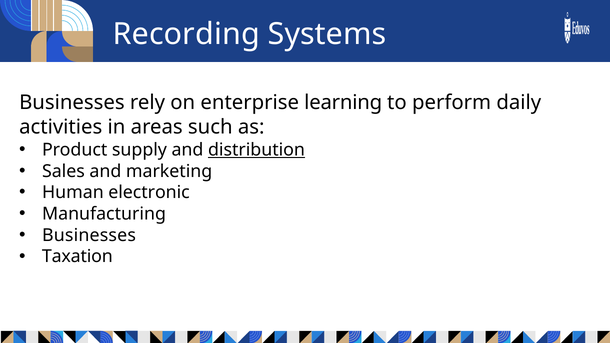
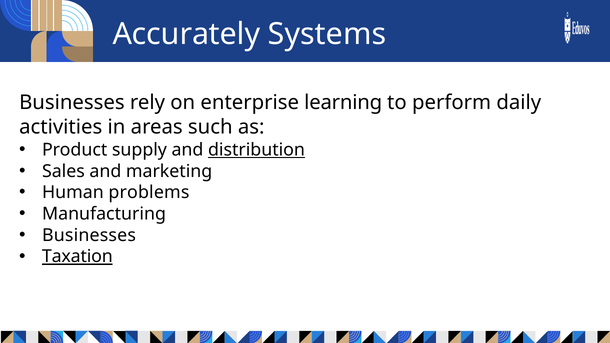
Recording: Recording -> Accurately
electronic: electronic -> problems
Taxation underline: none -> present
